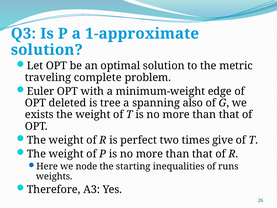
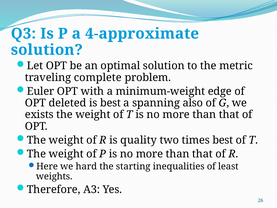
1-approximate: 1-approximate -> 4-approximate
is tree: tree -> best
perfect: perfect -> quality
times give: give -> best
node: node -> hard
runs: runs -> least
